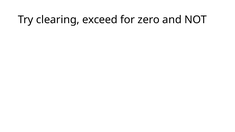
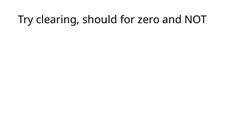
exceed: exceed -> should
